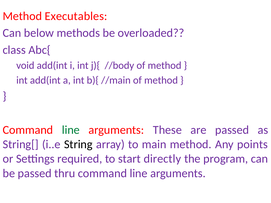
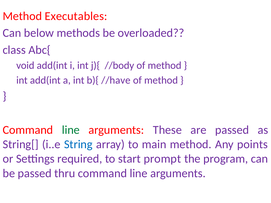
//main: //main -> //have
String colour: black -> blue
directly: directly -> prompt
